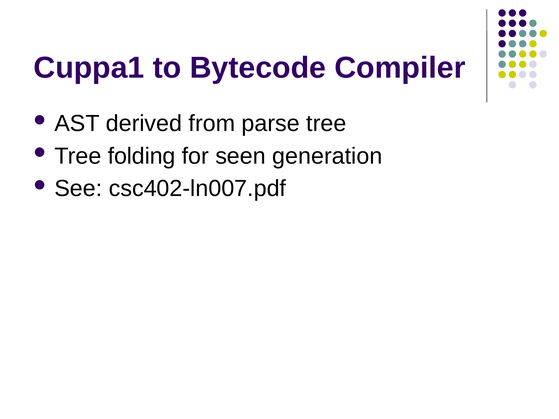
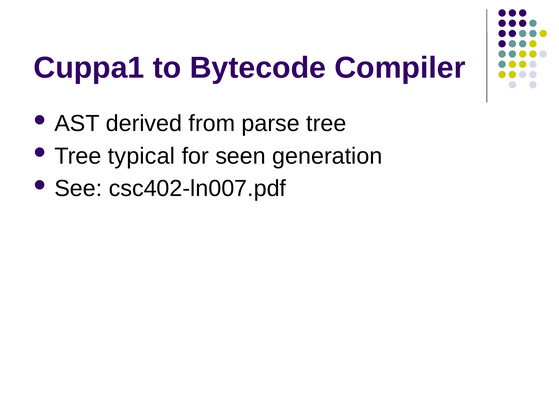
folding: folding -> typical
